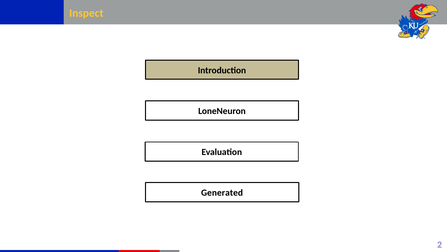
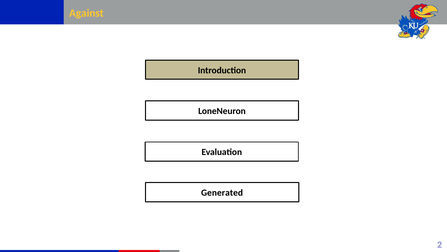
Inspect: Inspect -> Against
